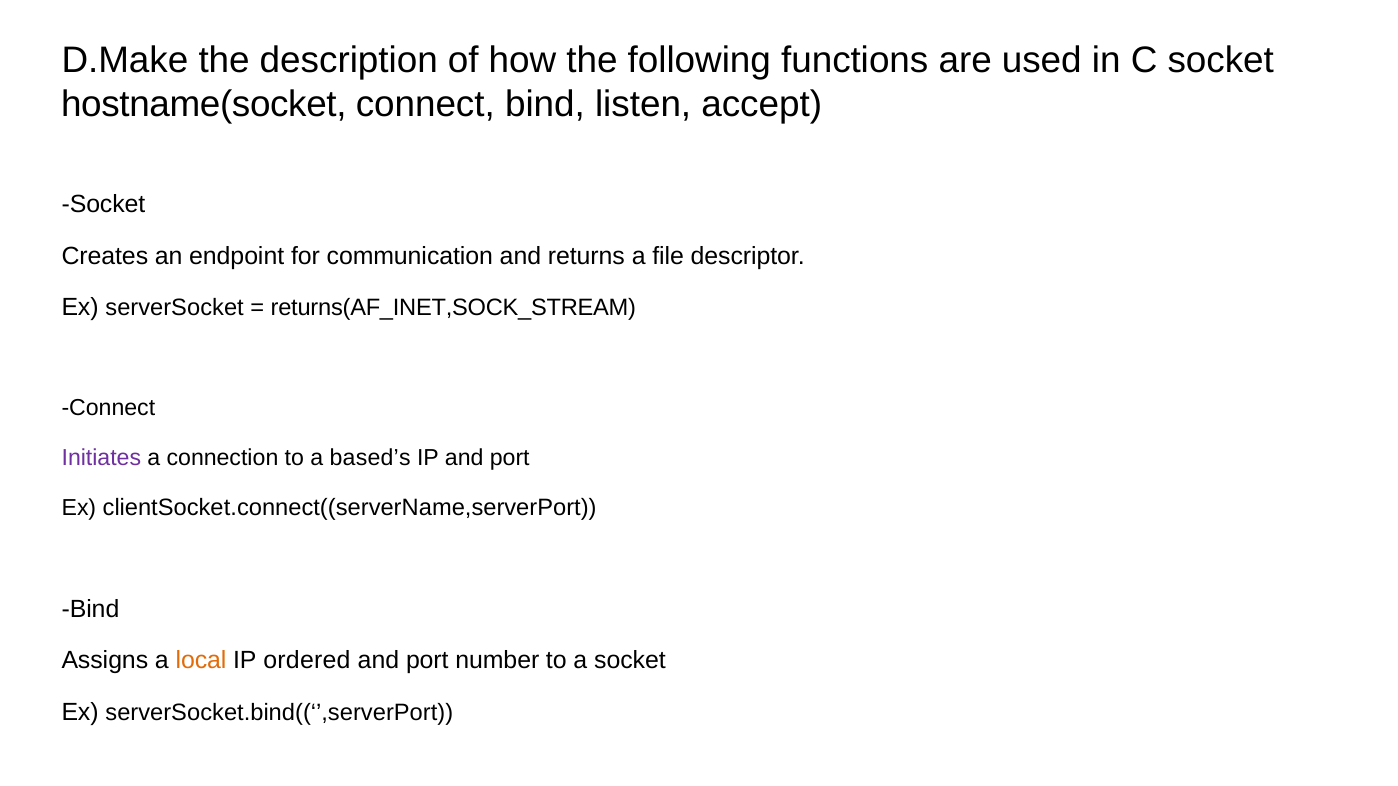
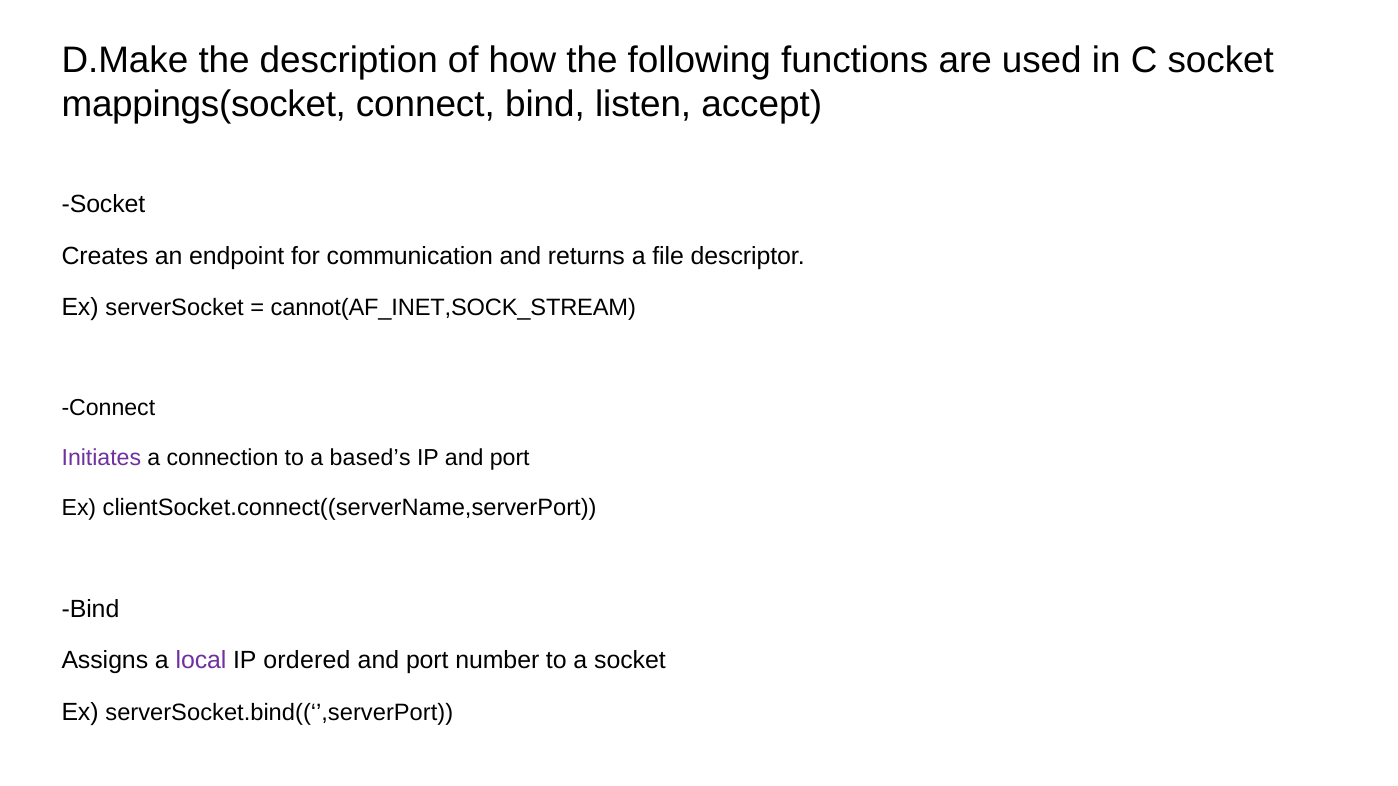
hostname(socket: hostname(socket -> mappings(socket
returns(AF_INET,SOCK_STREAM: returns(AF_INET,SOCK_STREAM -> cannot(AF_INET,SOCK_STREAM
local colour: orange -> purple
